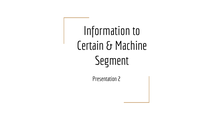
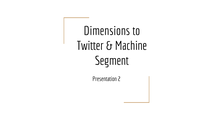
Information: Information -> Dimensions
Certain: Certain -> Twitter
